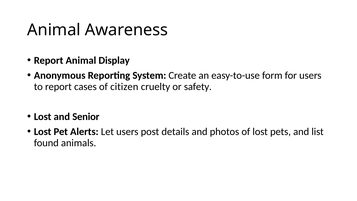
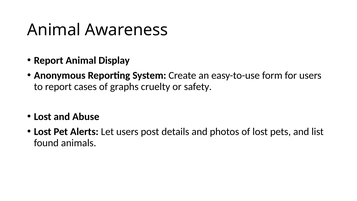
citizen: citizen -> graphs
Senior: Senior -> Abuse
